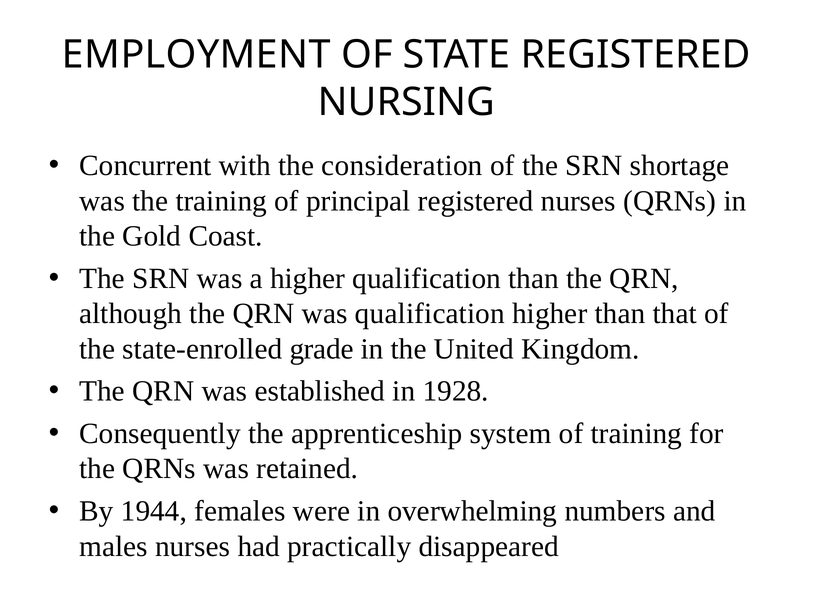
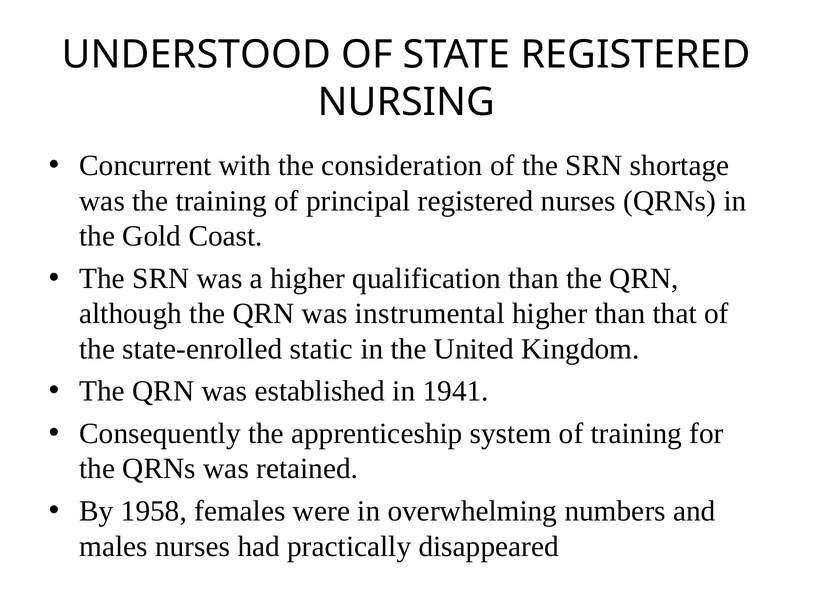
EMPLOYMENT: EMPLOYMENT -> UNDERSTOOD
was qualification: qualification -> instrumental
grade: grade -> static
1928: 1928 -> 1941
1944: 1944 -> 1958
